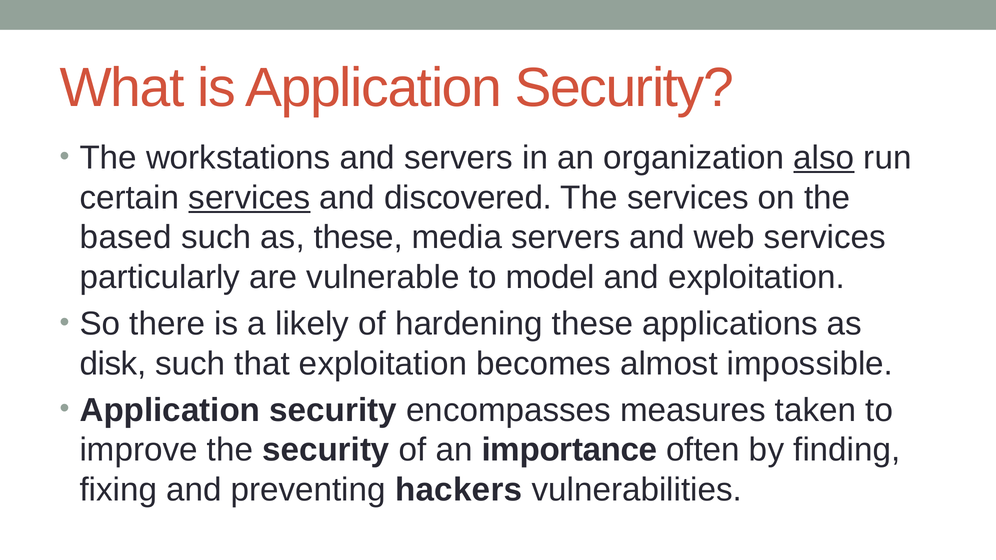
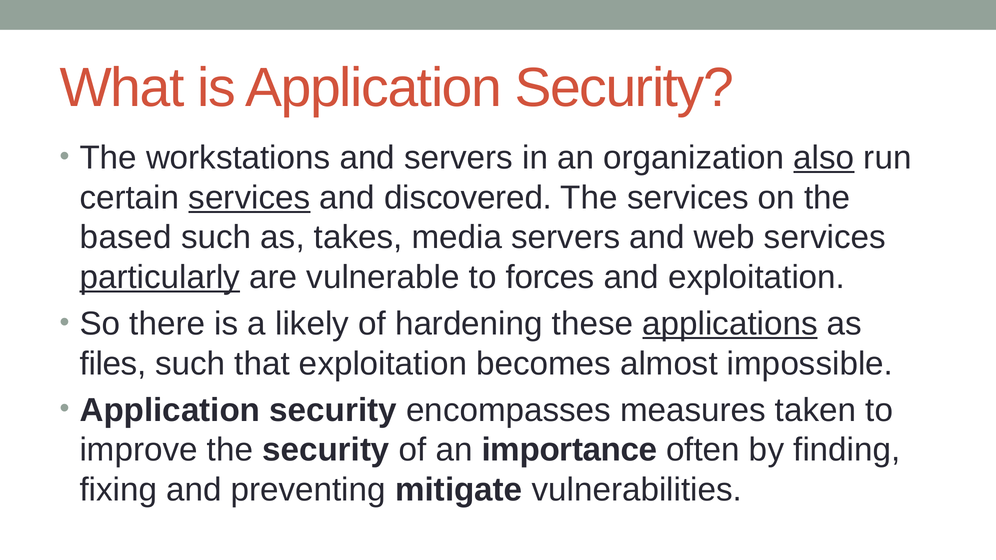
as these: these -> takes
particularly underline: none -> present
model: model -> forces
applications underline: none -> present
disk: disk -> files
hackers: hackers -> mitigate
